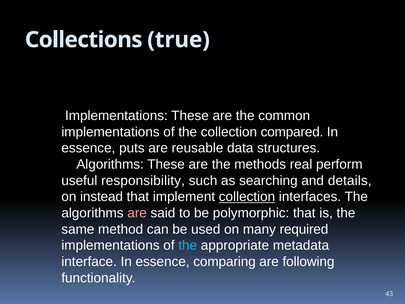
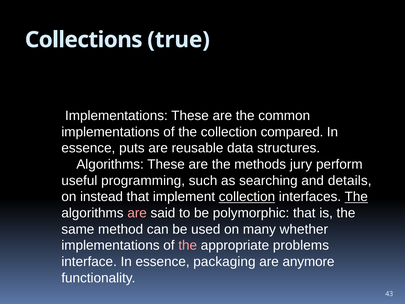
real: real -> jury
responsibility: responsibility -> programming
The at (356, 197) underline: none -> present
required: required -> whether
the at (188, 245) colour: light blue -> pink
metadata: metadata -> problems
comparing: comparing -> packaging
following: following -> anymore
